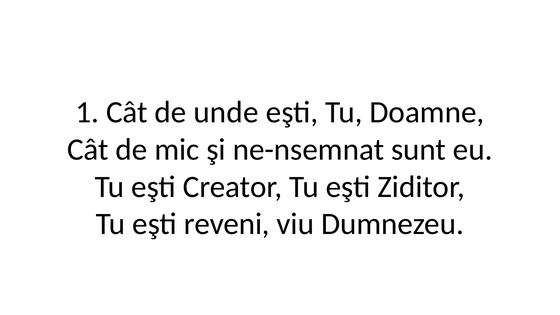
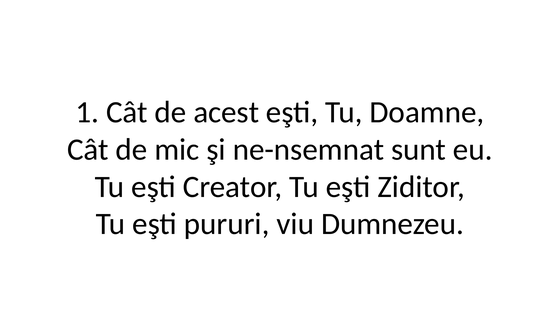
unde: unde -> acest
reveni: reveni -> pururi
